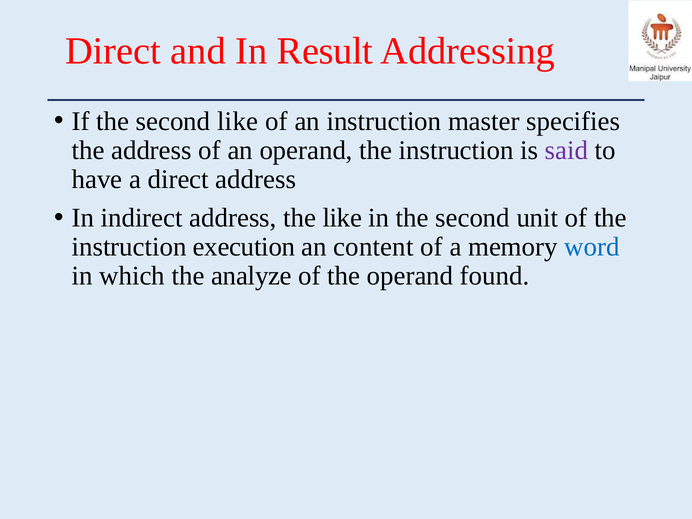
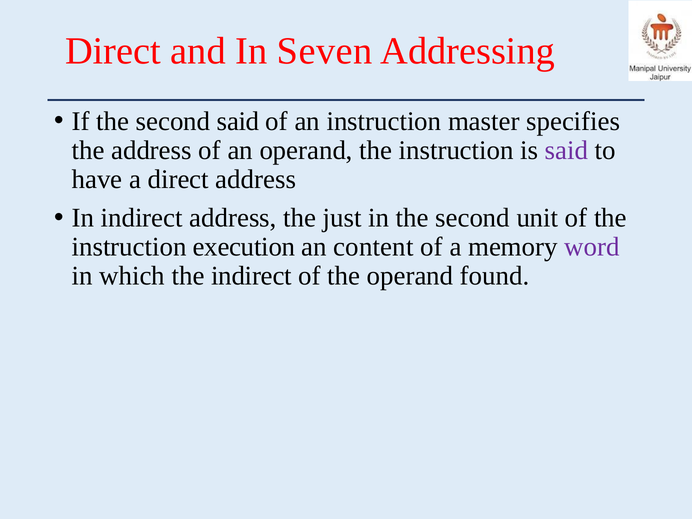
Result: Result -> Seven
second like: like -> said
the like: like -> just
word colour: blue -> purple
the analyze: analyze -> indirect
